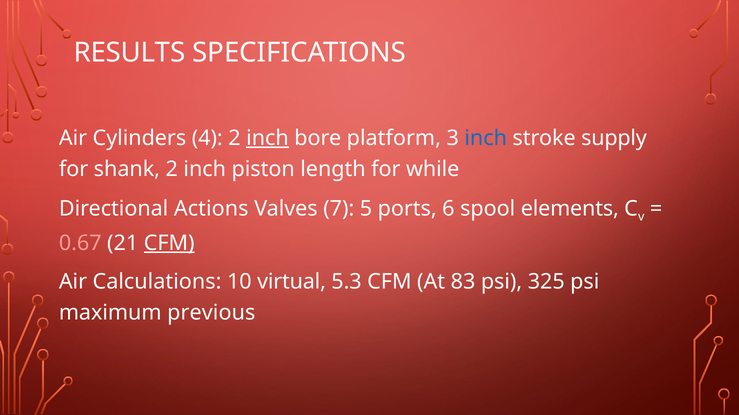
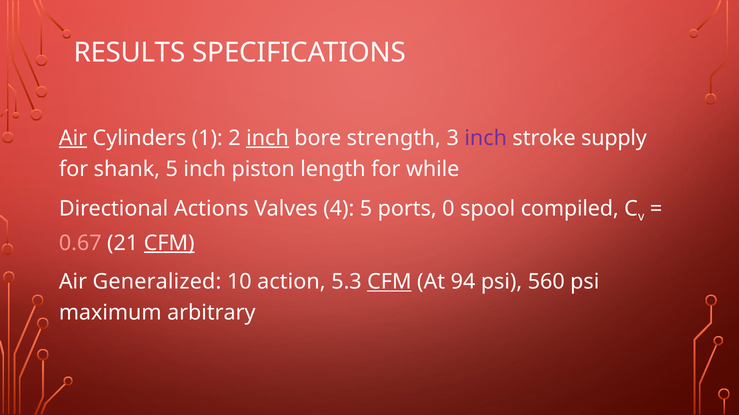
Air at (73, 138) underline: none -> present
4: 4 -> 1
platform: platform -> strength
inch at (486, 138) colour: blue -> purple
shank 2: 2 -> 5
7: 7 -> 4
6: 6 -> 0
elements: elements -> compiled
Calculations: Calculations -> Generalized
virtual: virtual -> action
CFM at (389, 282) underline: none -> present
83: 83 -> 94
325: 325 -> 560
previous: previous -> arbitrary
